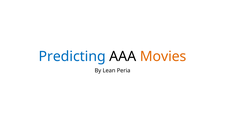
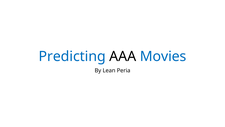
Movies colour: orange -> blue
